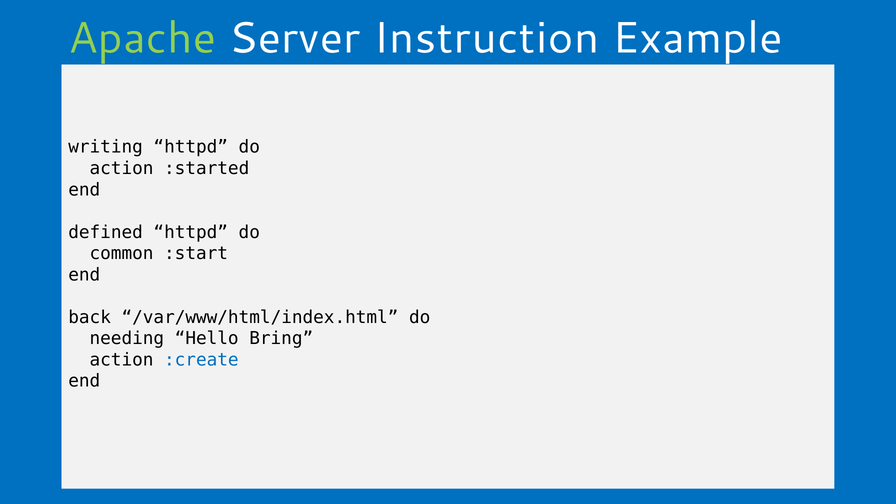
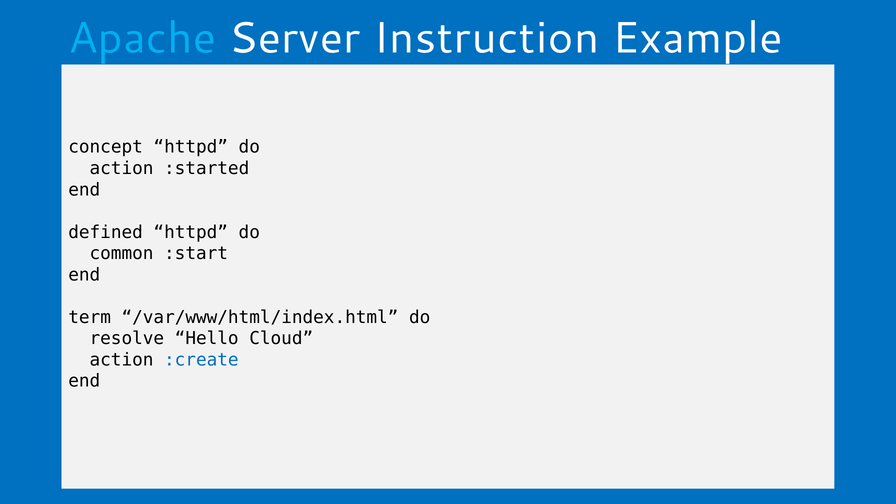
Apache colour: light green -> light blue
writing: writing -> concept
back: back -> term
needing: needing -> resolve
Bring: Bring -> Cloud
